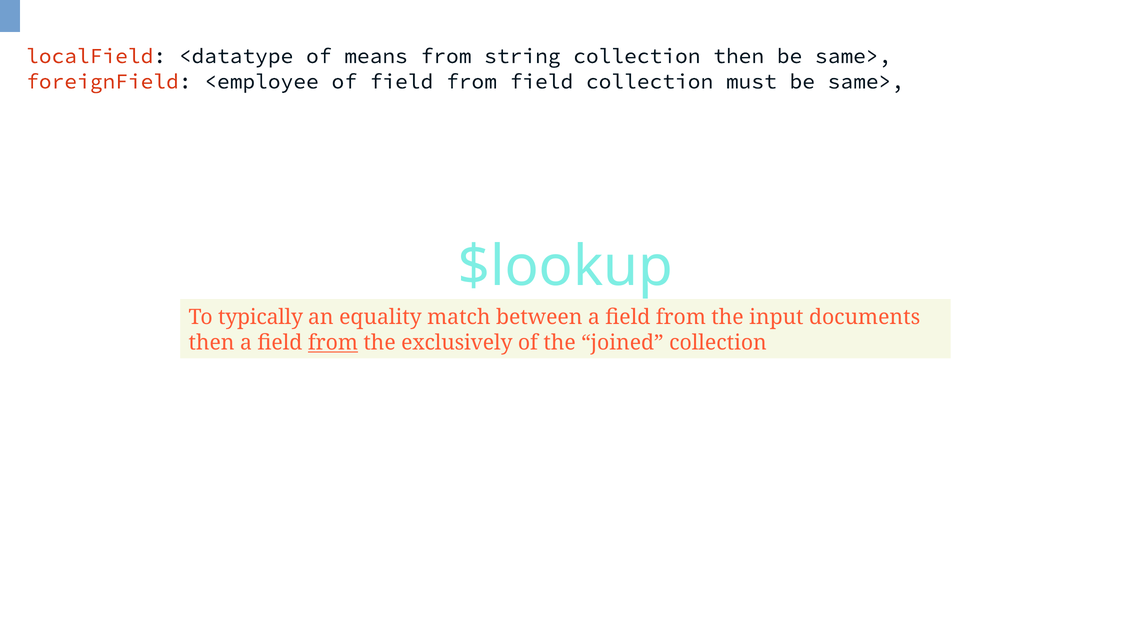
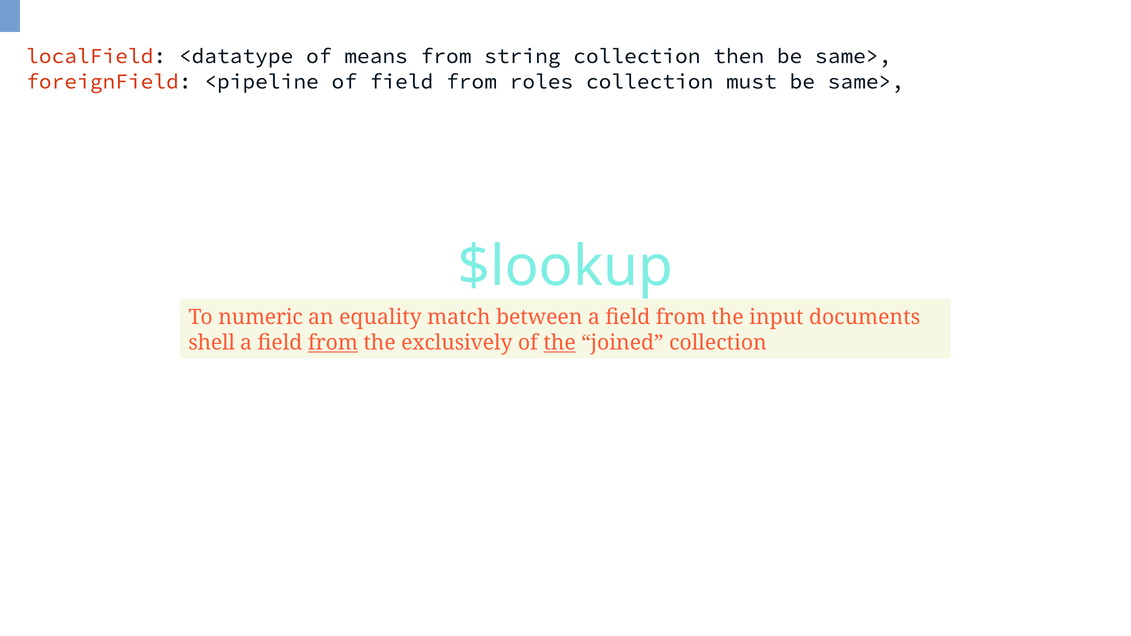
<employee: <employee -> <pipeline
from field: field -> roles
typically: typically -> numeric
then at (212, 343): then -> shell
the at (560, 343) underline: none -> present
